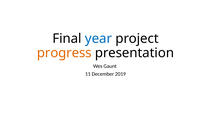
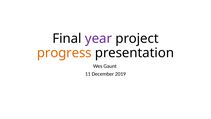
year colour: blue -> purple
